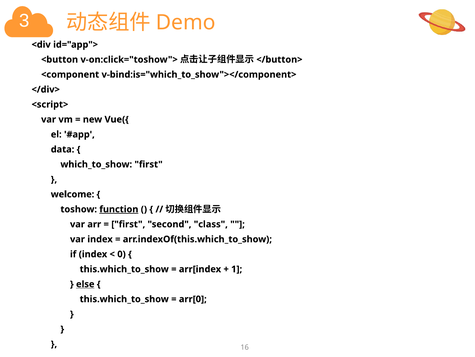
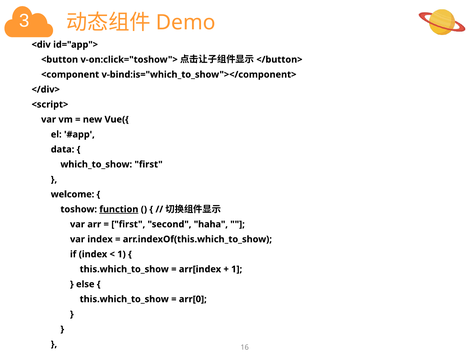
class: class -> haha
0 at (122, 254): 0 -> 1
else underline: present -> none
